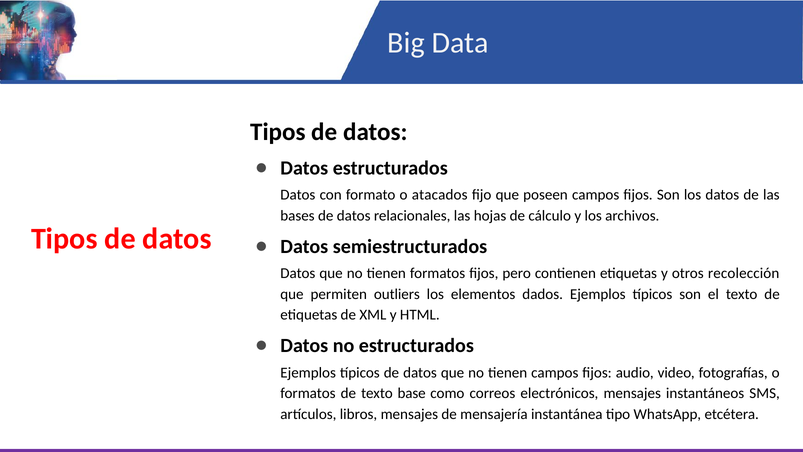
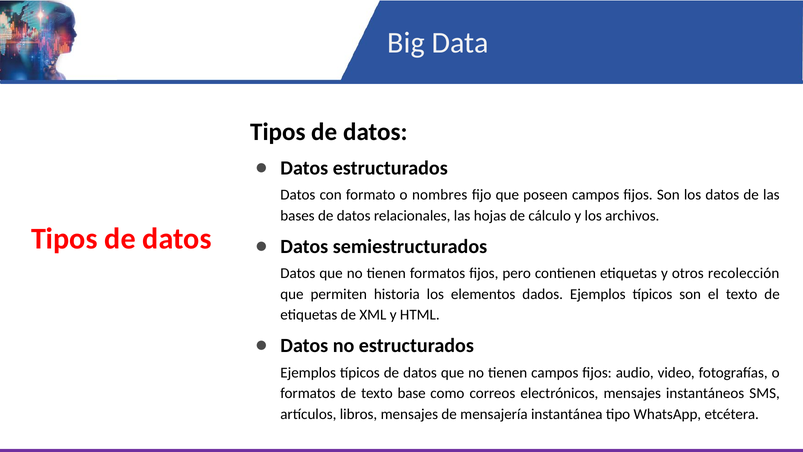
atacados: atacados -> nombres
outliers: outliers -> historia
